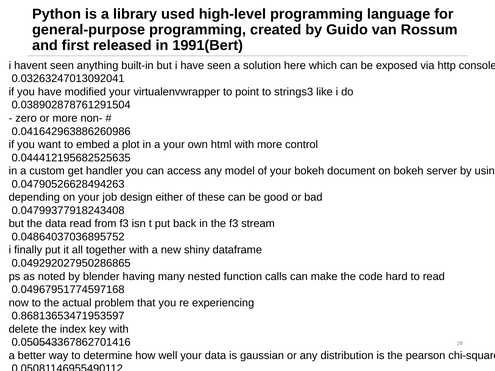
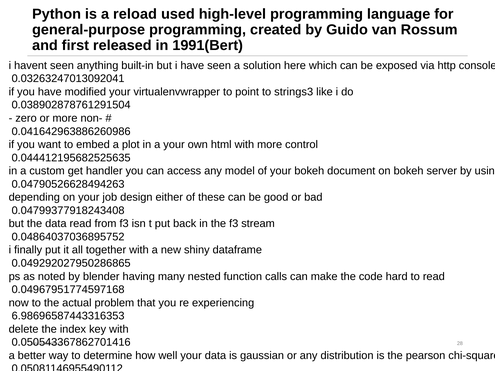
library: library -> reload
0.86813653471953597: 0.86813653471953597 -> 6.98696587443316353
